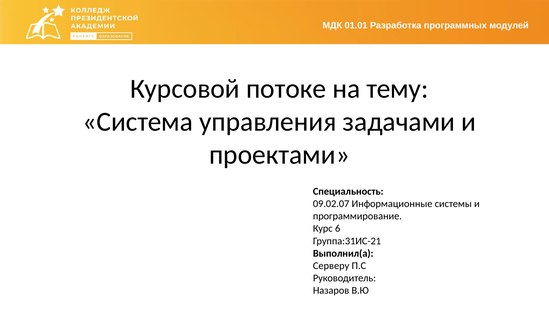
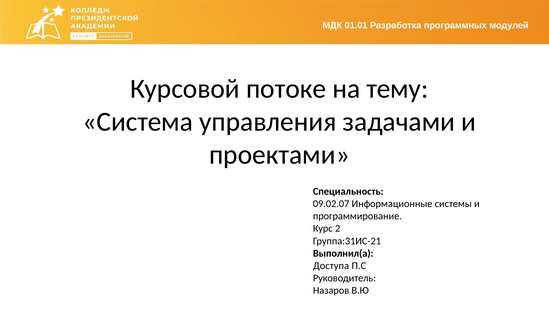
6: 6 -> 2
Серверу: Серверу -> Доступа
